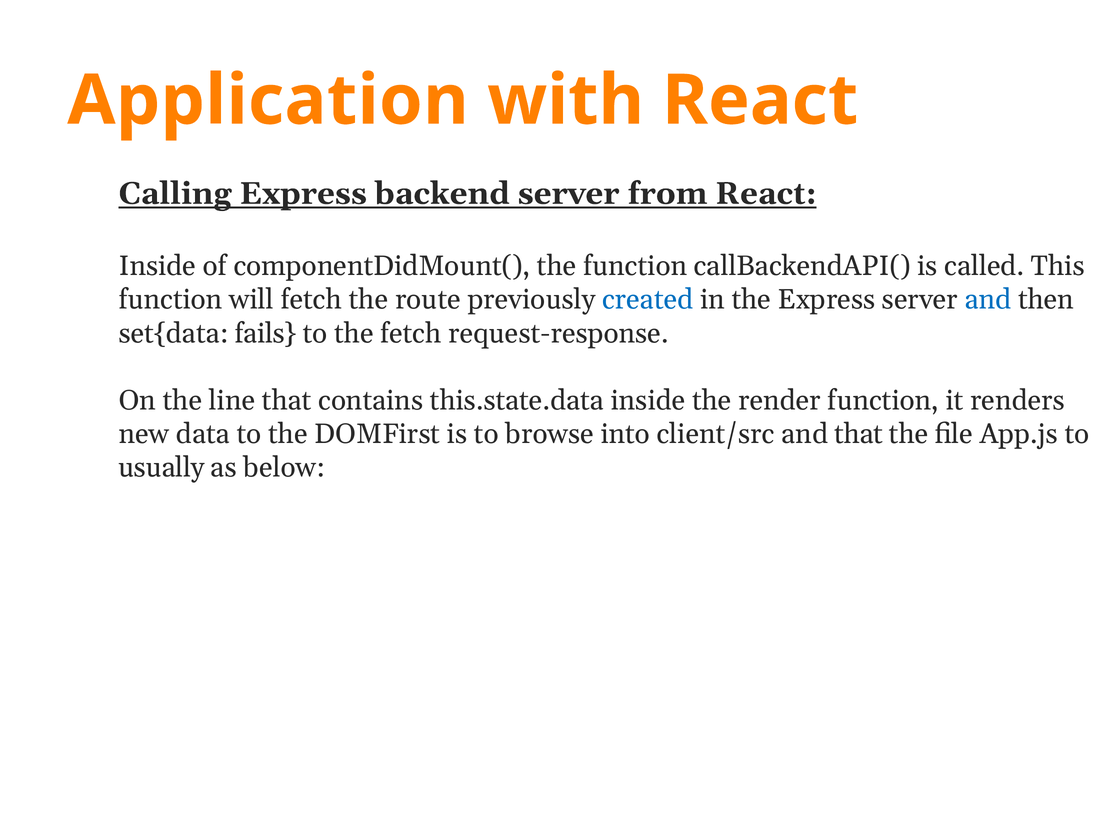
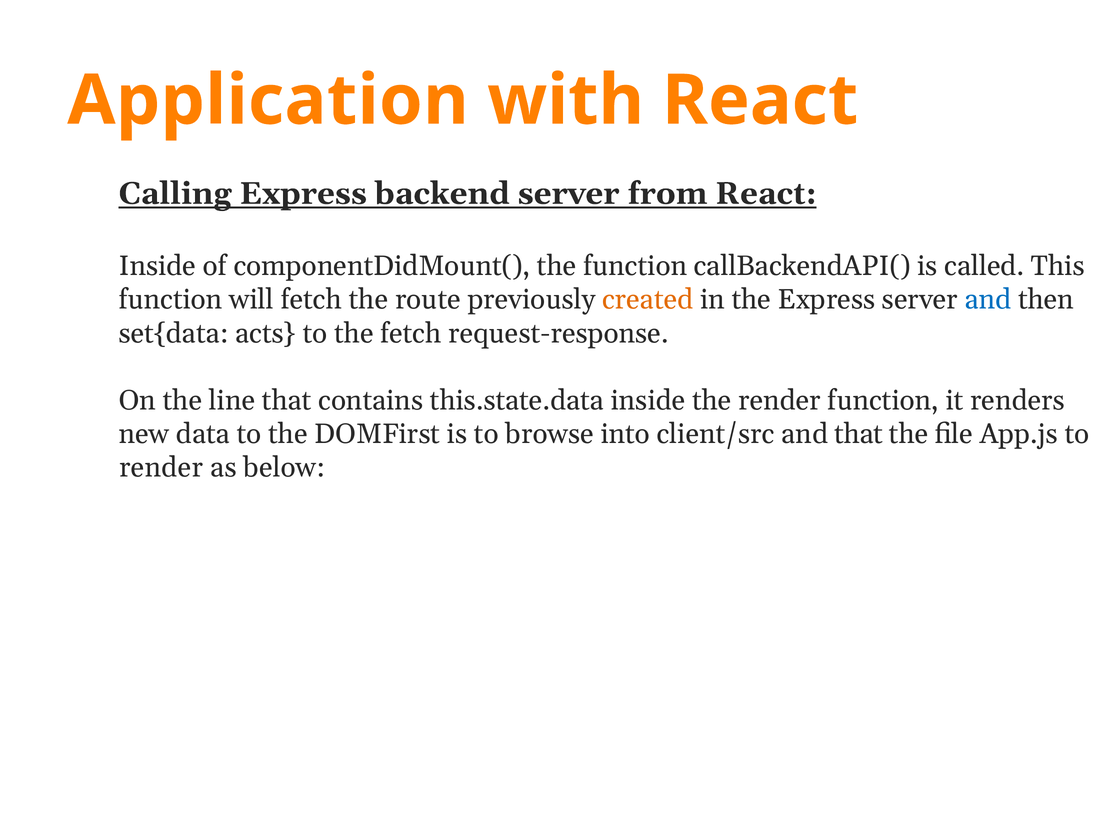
created colour: blue -> orange
fails: fails -> acts
usually at (161, 468): usually -> render
